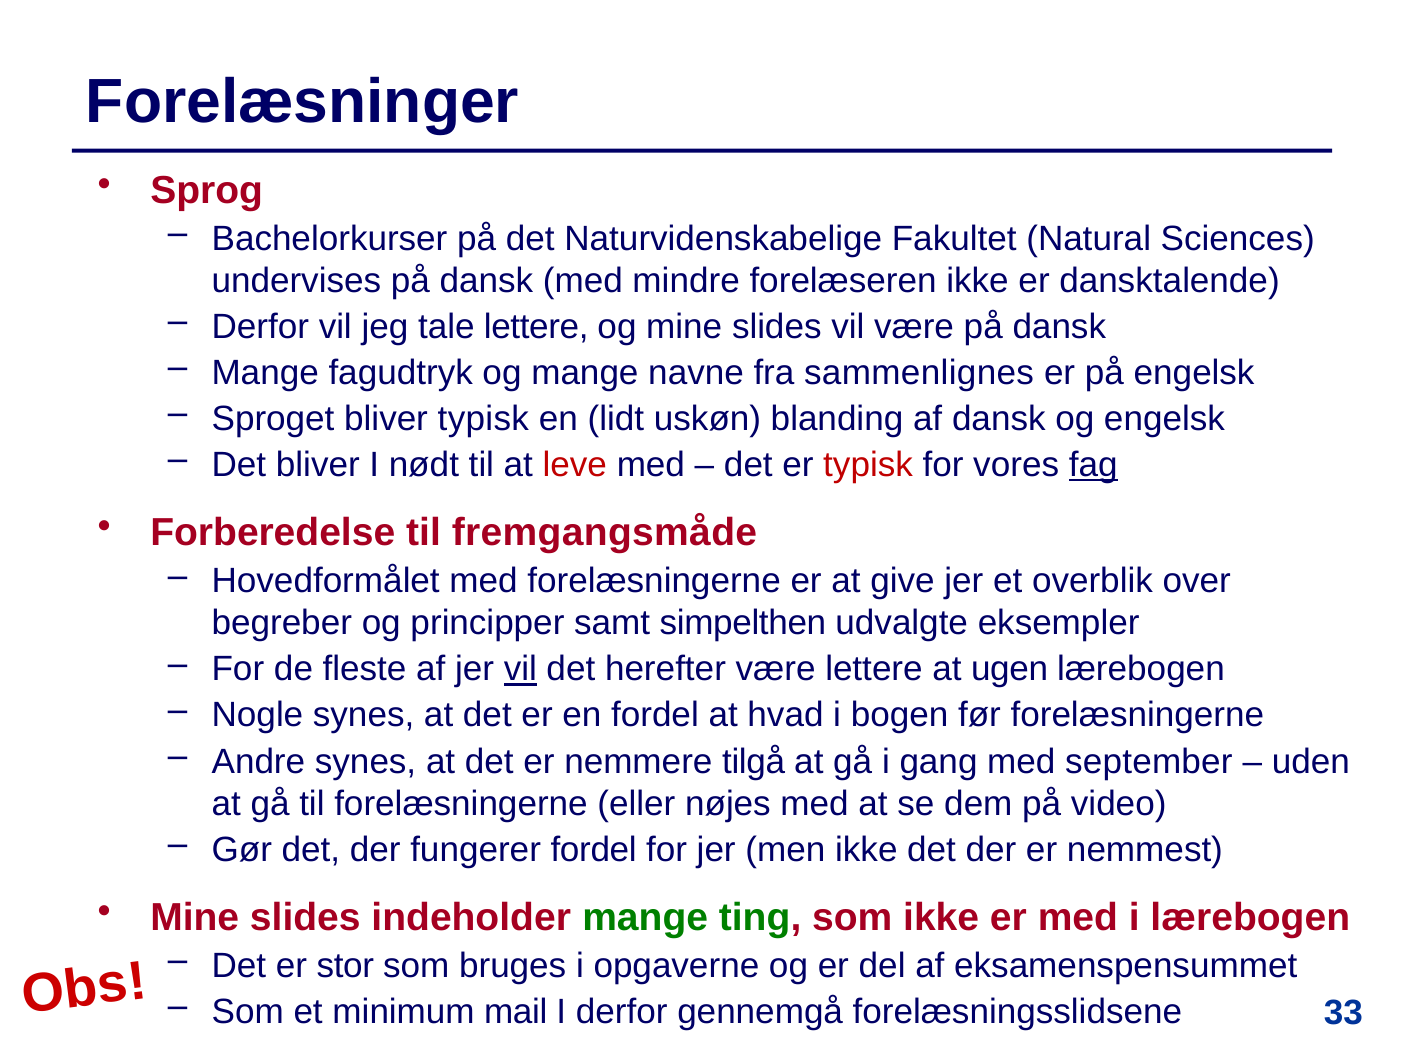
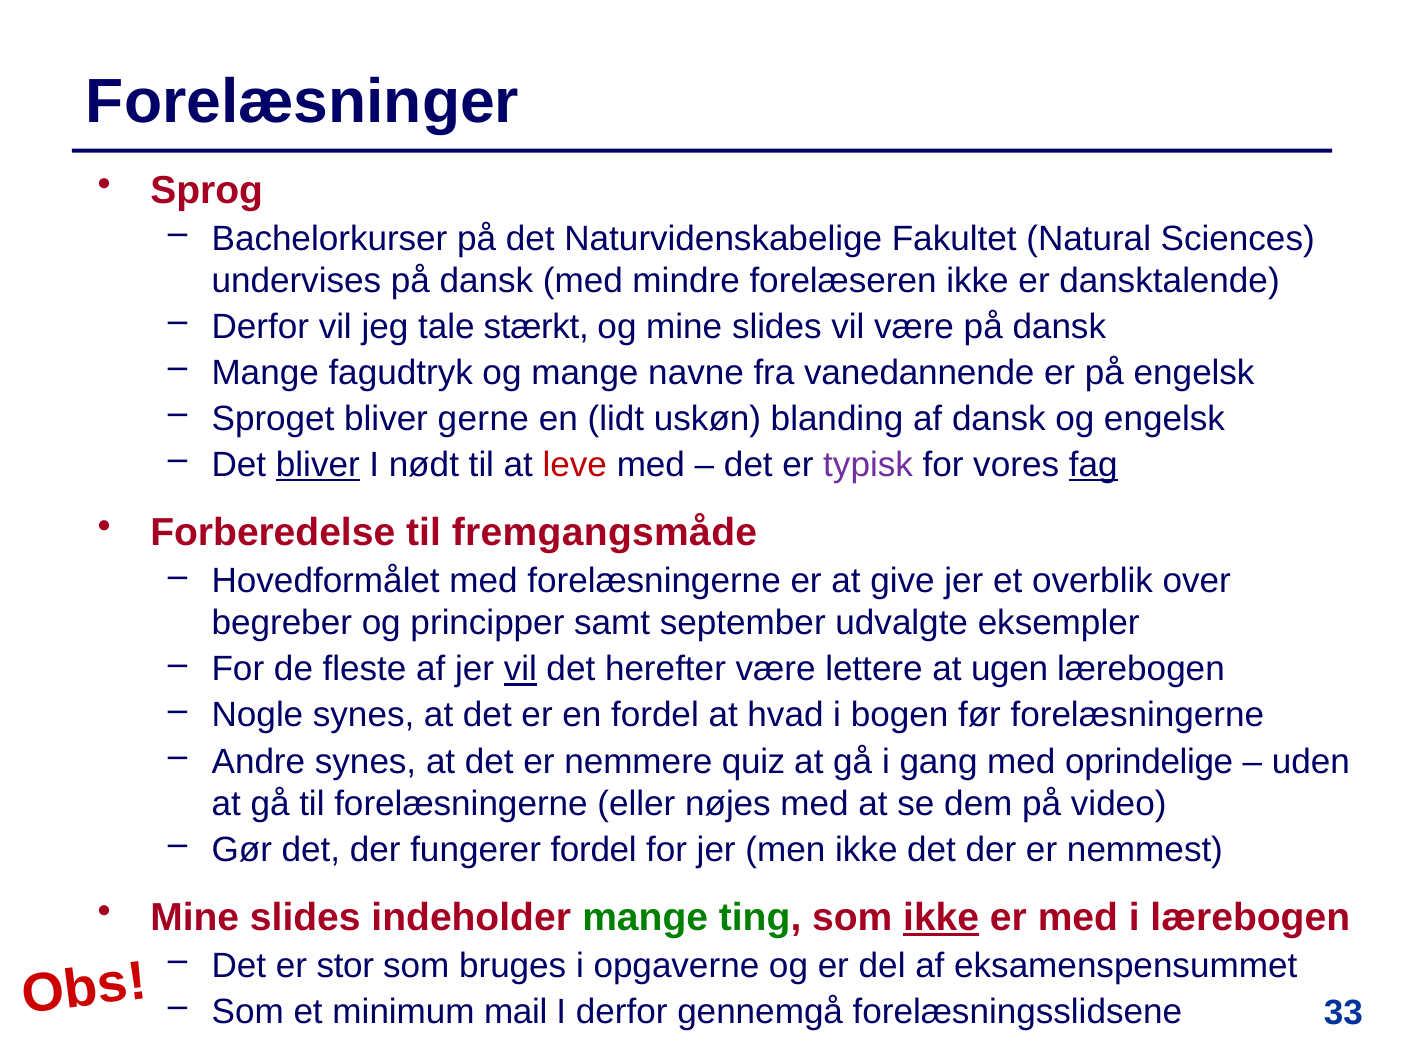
tale lettere: lettere -> stærkt
sammenlignes: sammenlignes -> vanedannende
bliver typisk: typisk -> gerne
bliver at (318, 465) underline: none -> present
typisk at (868, 465) colour: red -> purple
simpelthen: simpelthen -> september
tilgå: tilgå -> quiz
september: september -> oprindelige
ikke at (941, 918) underline: none -> present
